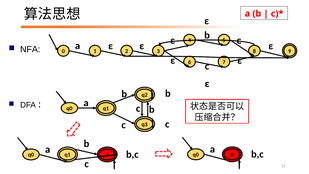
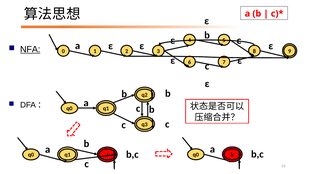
NFA underline: none -> present
